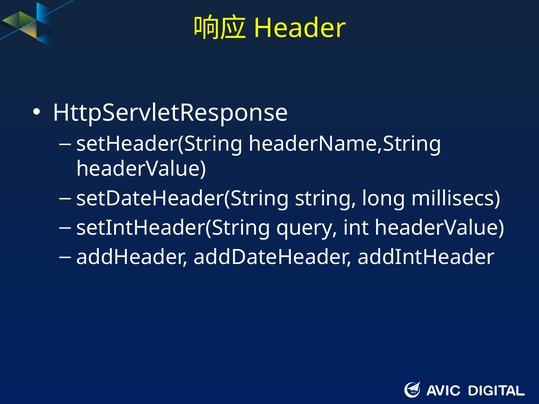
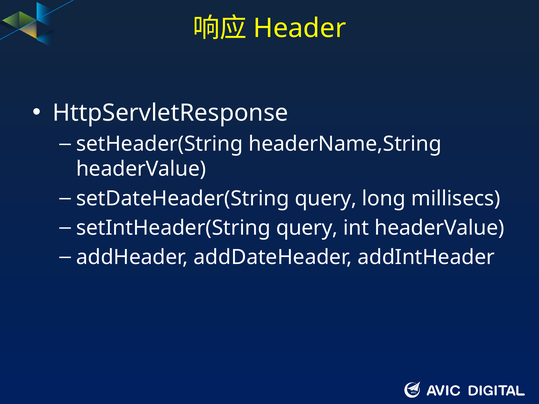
setDateHeader(String string: string -> query
